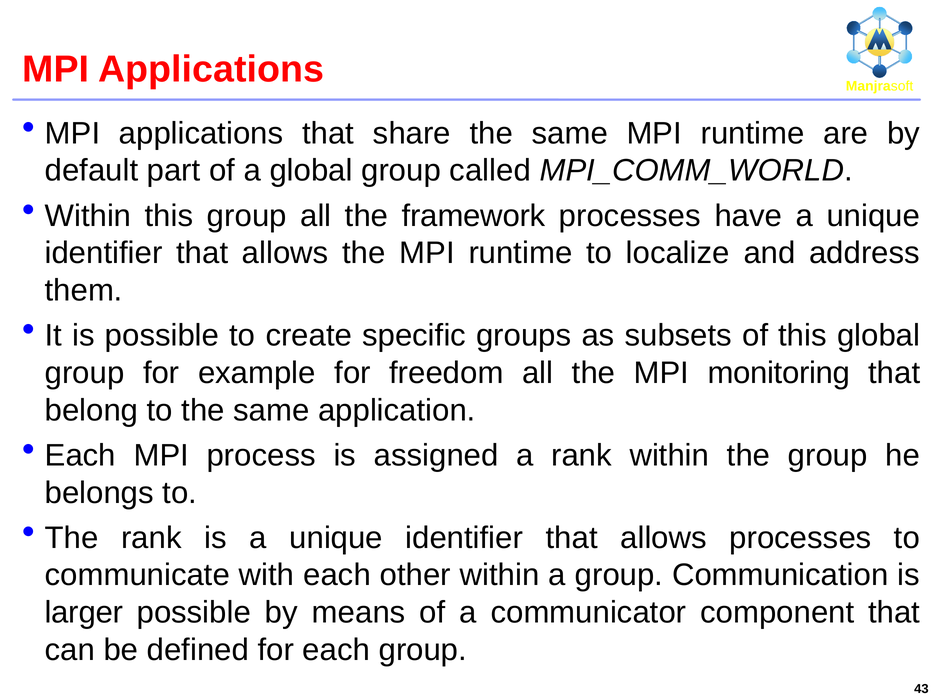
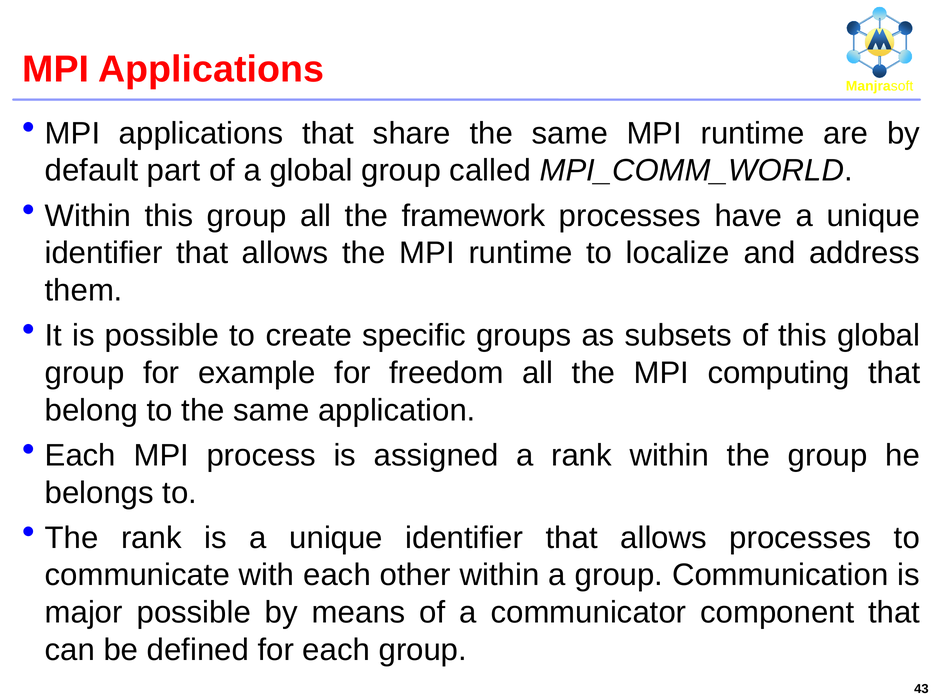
monitoring: monitoring -> computing
larger: larger -> major
